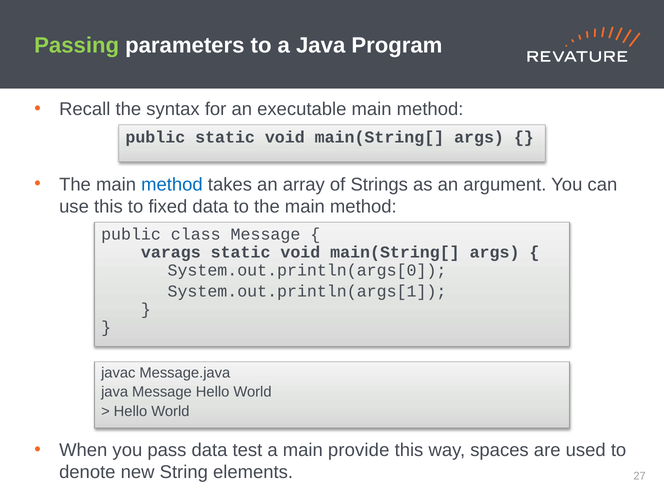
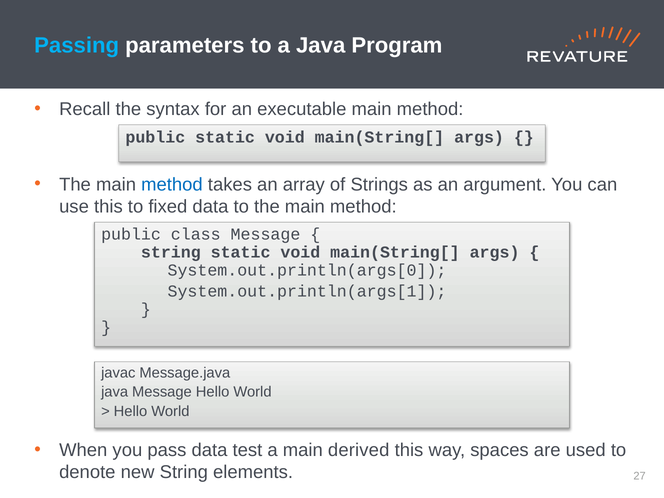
Passing colour: light green -> light blue
varags at (171, 252): varags -> string
provide: provide -> derived
